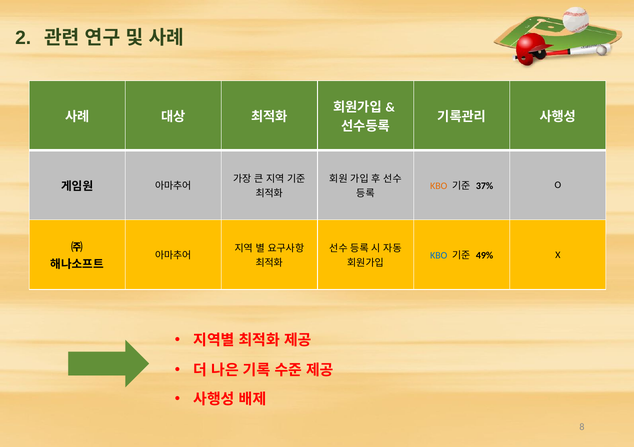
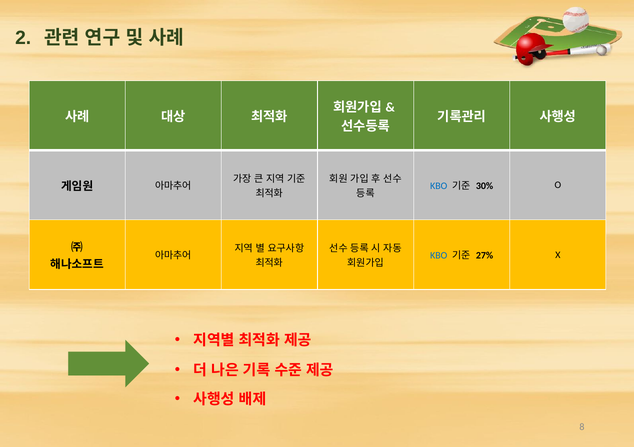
KBO at (439, 186) colour: orange -> blue
37%: 37% -> 30%
49%: 49% -> 27%
